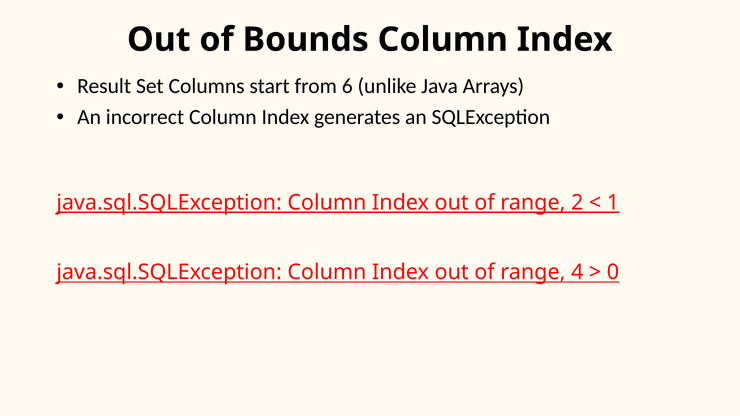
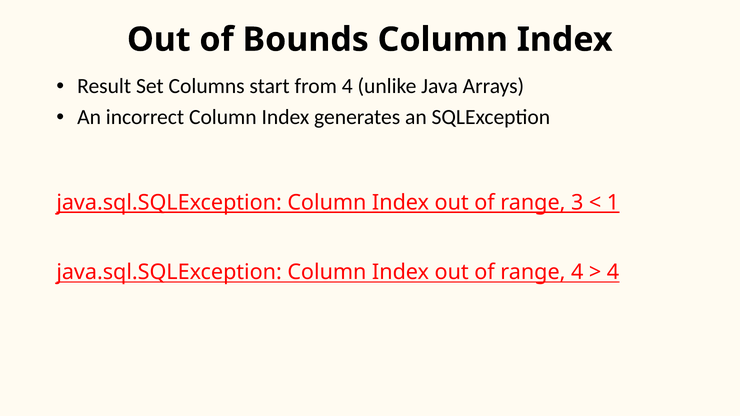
from 6: 6 -> 4
2: 2 -> 3
0 at (613, 272): 0 -> 4
